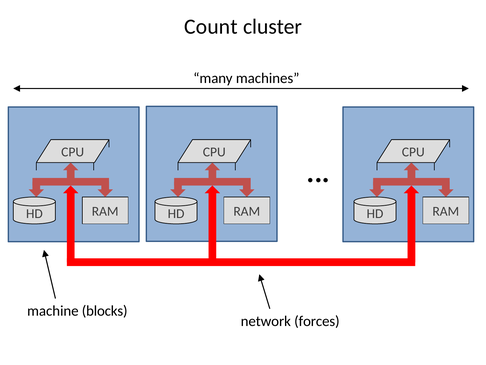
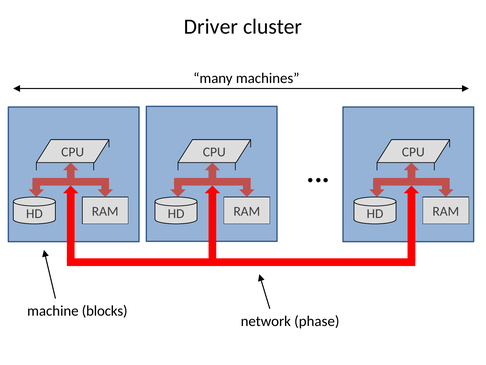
Count: Count -> Driver
forces: forces -> phase
